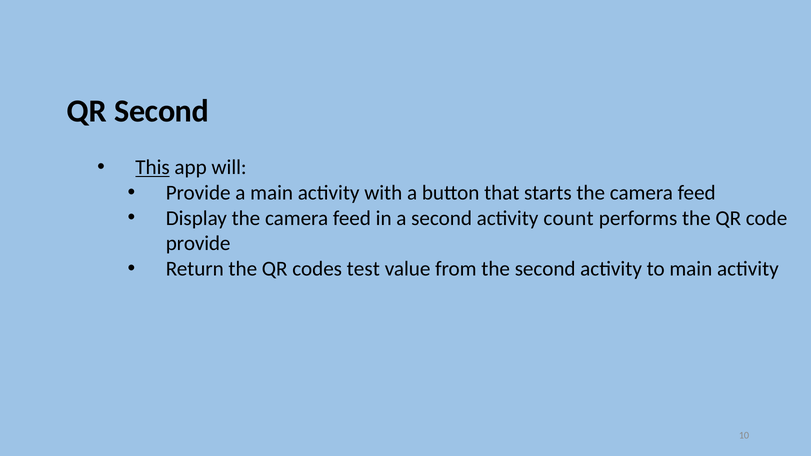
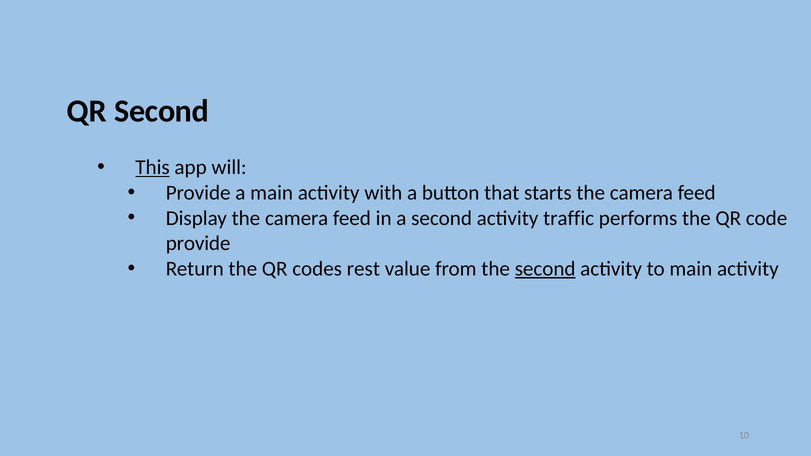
count: count -> traffic
test: test -> rest
second at (545, 269) underline: none -> present
